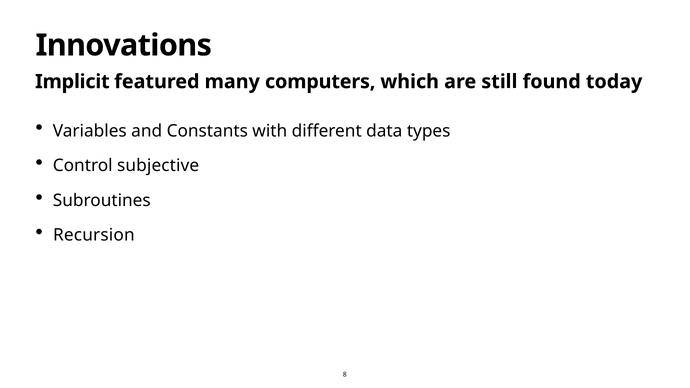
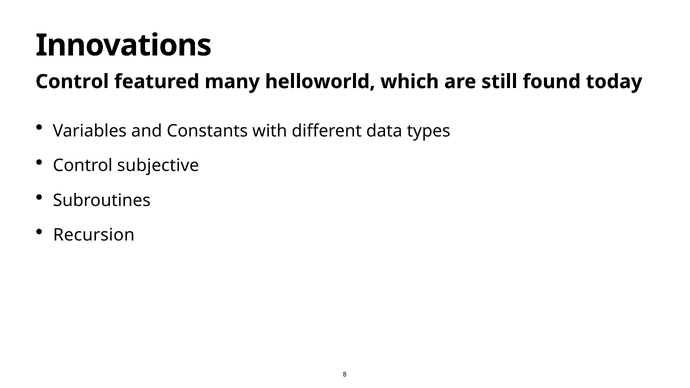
Implicit at (72, 82): Implicit -> Control
computers: computers -> helloworld
